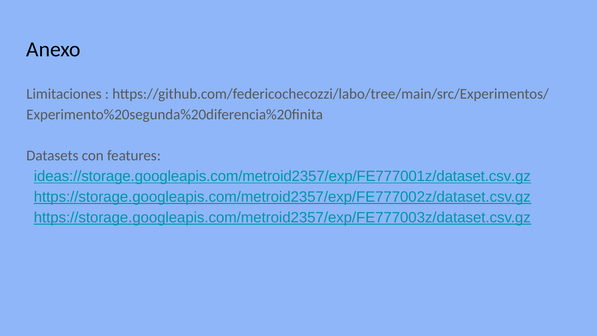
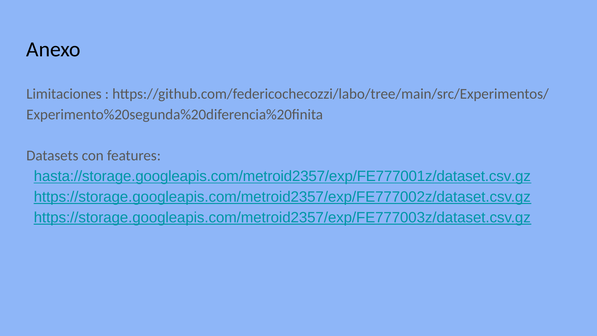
ideas://storage.googleapis.com/metroid2357/exp/FE777001z/dataset.csv.gz: ideas://storage.googleapis.com/metroid2357/exp/FE777001z/dataset.csv.gz -> hasta://storage.googleapis.com/metroid2357/exp/FE777001z/dataset.csv.gz
